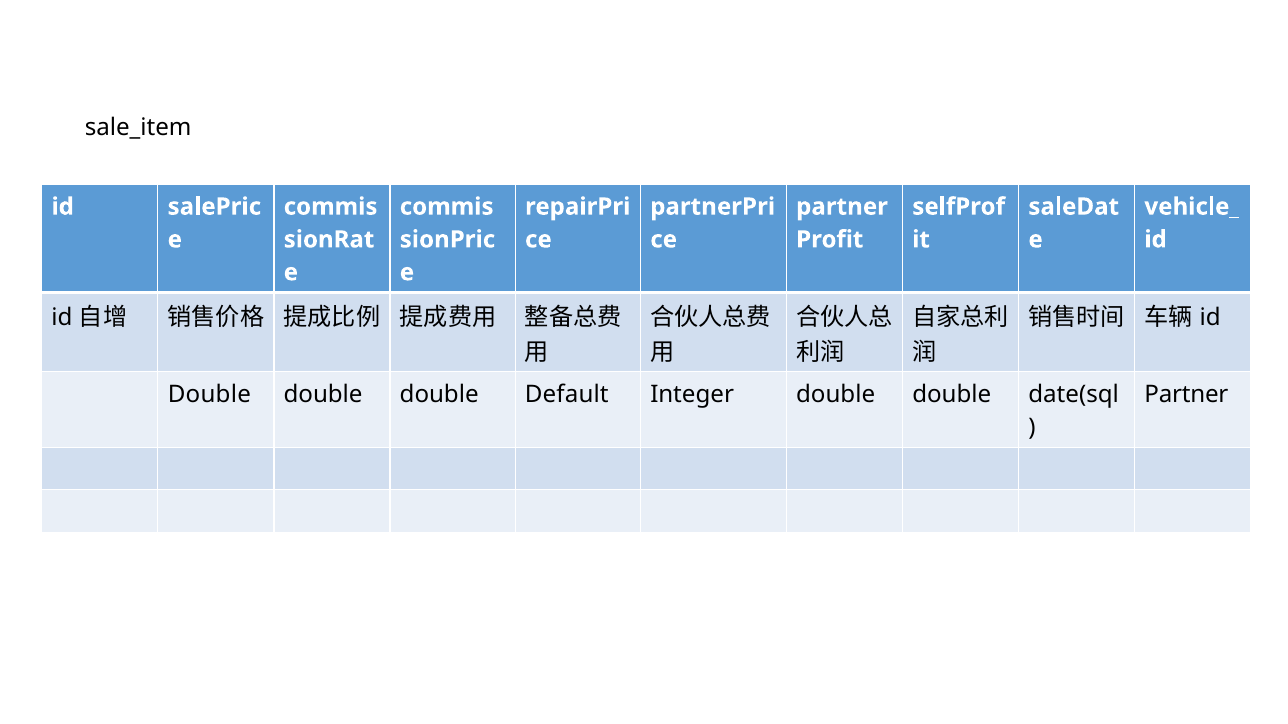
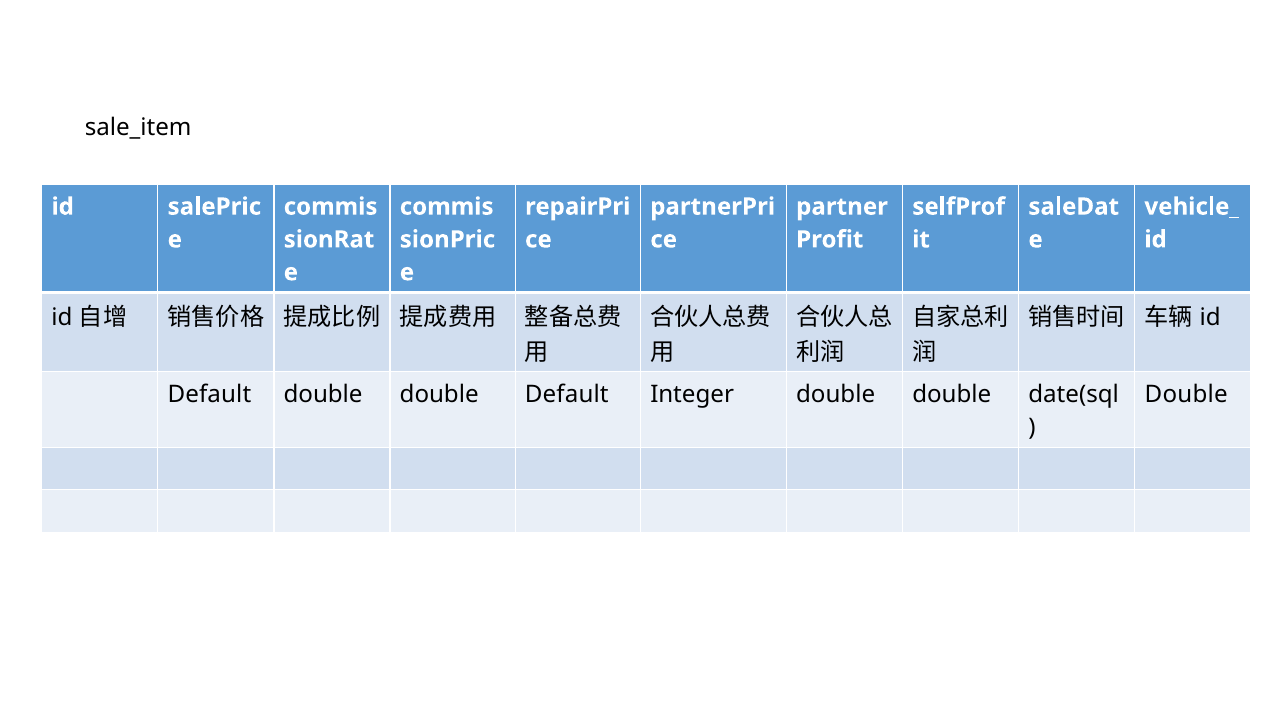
Double at (209, 395): Double -> Default
Partner at (1186, 395): Partner -> Double
